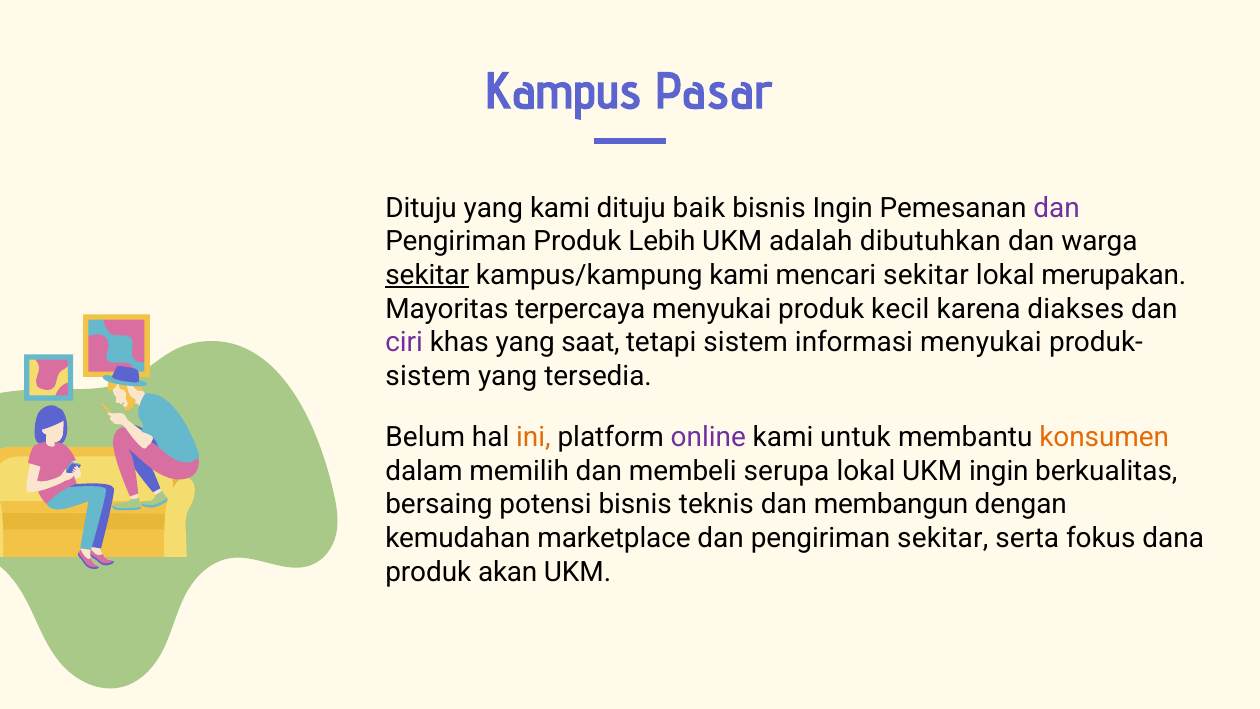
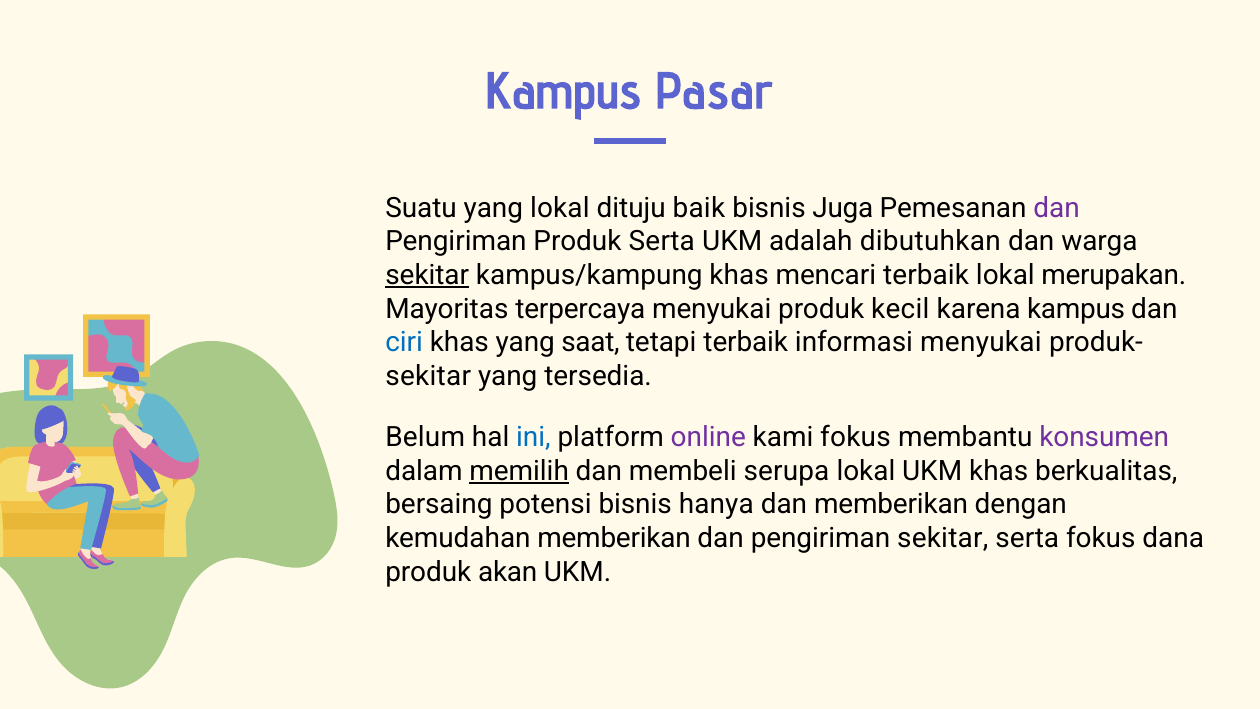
Dituju at (421, 208): Dituju -> Suatu
yang kami: kami -> lokal
bisnis Ingin: Ingin -> Juga
Produk Lebih: Lebih -> Serta
kampus/kampung kami: kami -> khas
mencari sekitar: sekitar -> terbaik
karena diakses: diakses -> kampus
ciri colour: purple -> blue
tetapi sistem: sistem -> terbaik
sistem at (428, 376): sistem -> sekitar
ini colour: orange -> blue
kami untuk: untuk -> fokus
konsumen colour: orange -> purple
memilih underline: none -> present
UKM ingin: ingin -> khas
teknis: teknis -> hanya
dan membangun: membangun -> memberikan
kemudahan marketplace: marketplace -> memberikan
